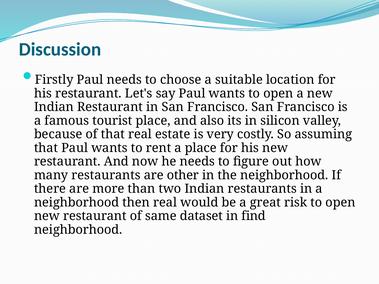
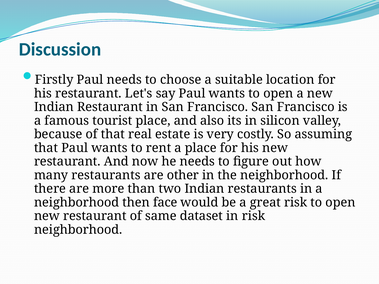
then real: real -> face
in find: find -> risk
